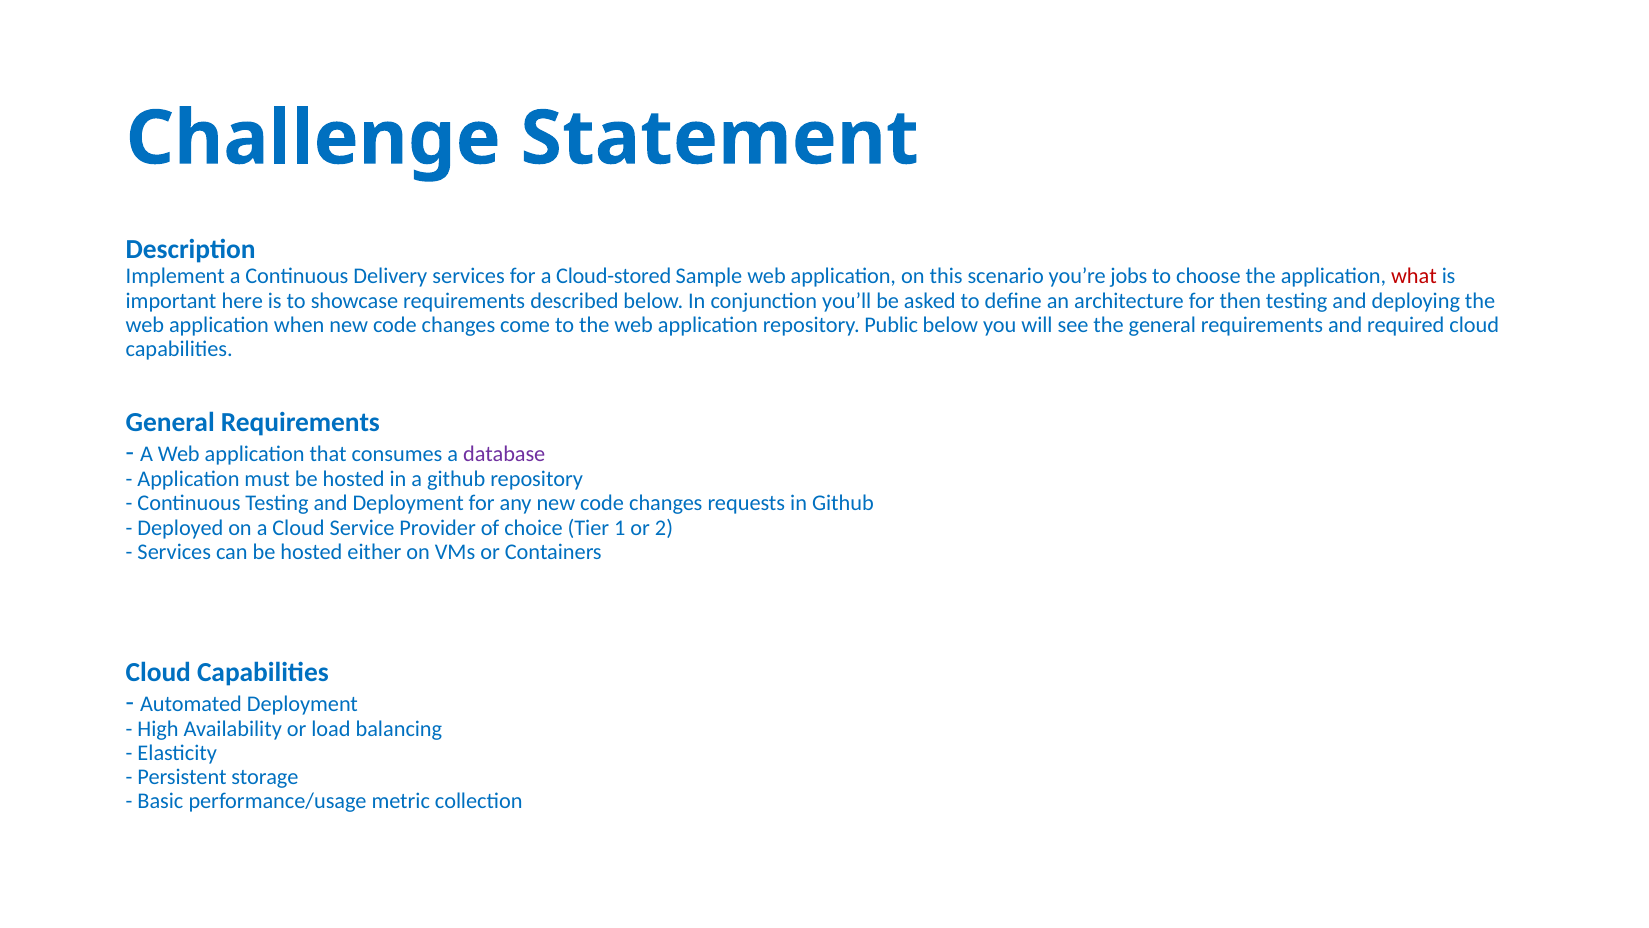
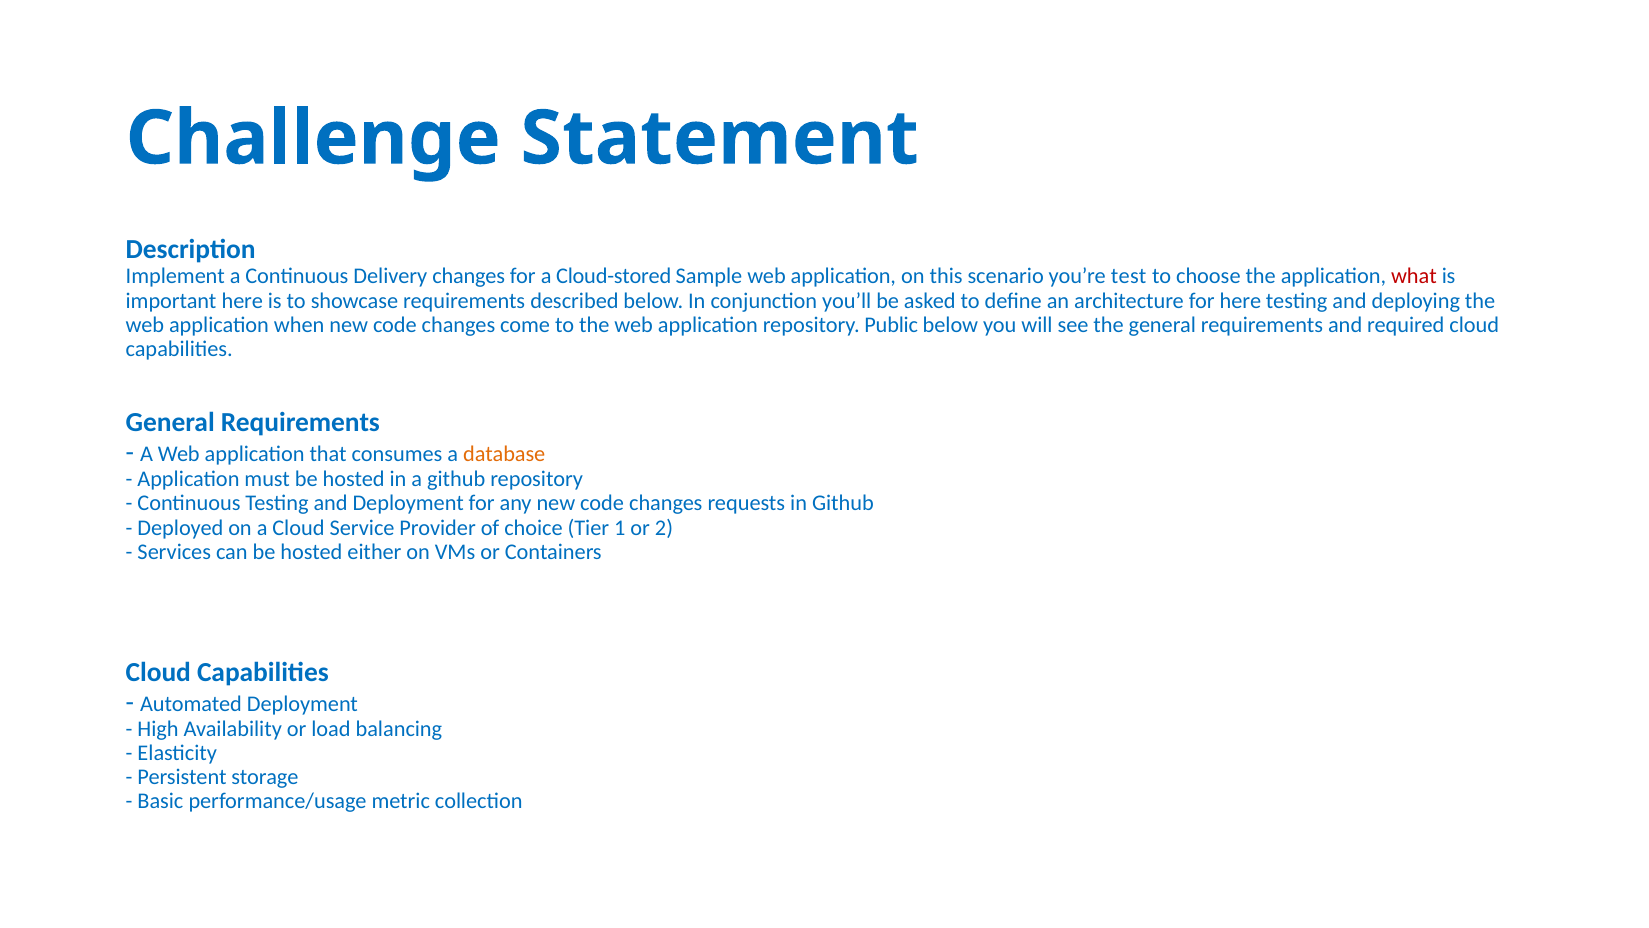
Delivery services: services -> changes
jobs: jobs -> test
for then: then -> here
database colour: purple -> orange
